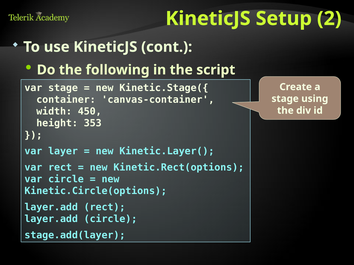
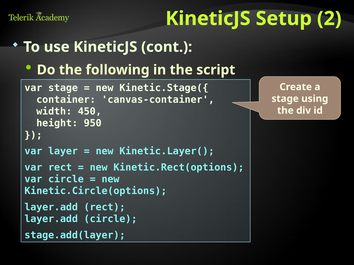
353: 353 -> 950
